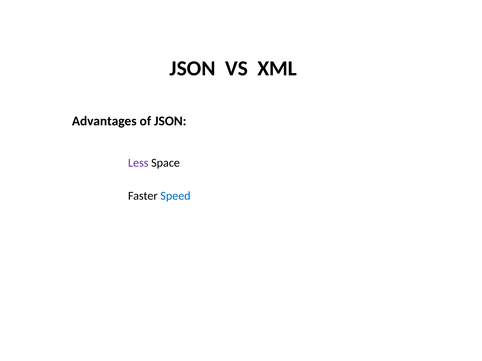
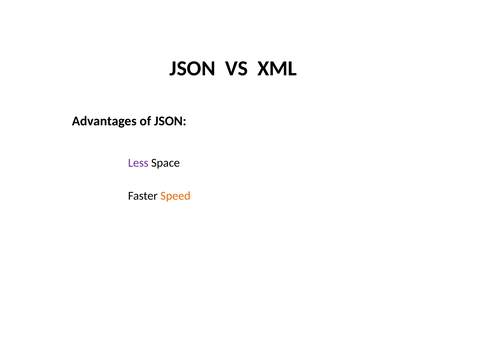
Speed colour: blue -> orange
